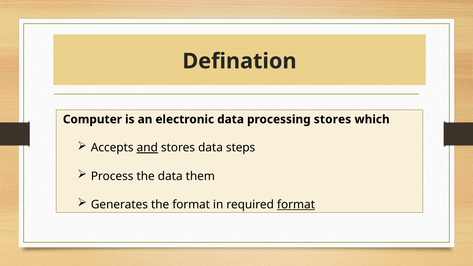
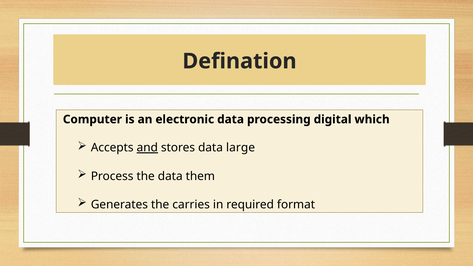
processing stores: stores -> digital
steps: steps -> large
the format: format -> carries
format at (296, 205) underline: present -> none
